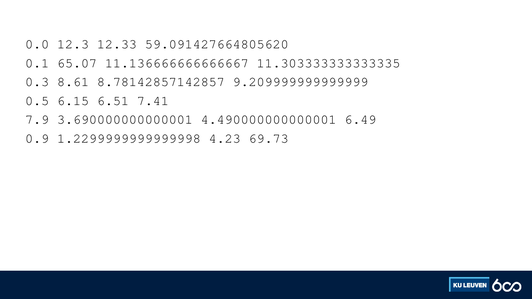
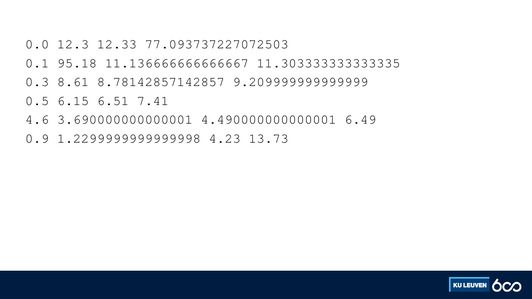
59.091427664805620: 59.091427664805620 -> 77.093737227072503
65.07: 65.07 -> 95.18
7.9: 7.9 -> 4.6
69.73: 69.73 -> 13.73
